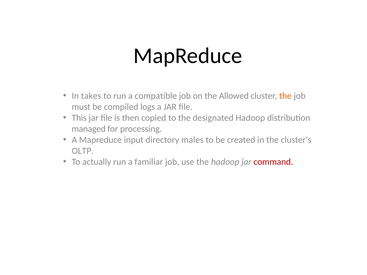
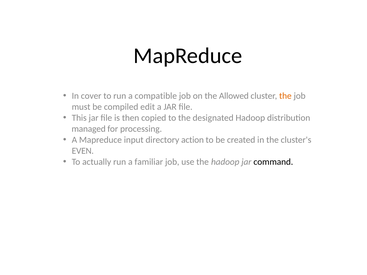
takes: takes -> cover
logs: logs -> edit
males: males -> action
OLTP: OLTP -> EVEN
command colour: red -> black
